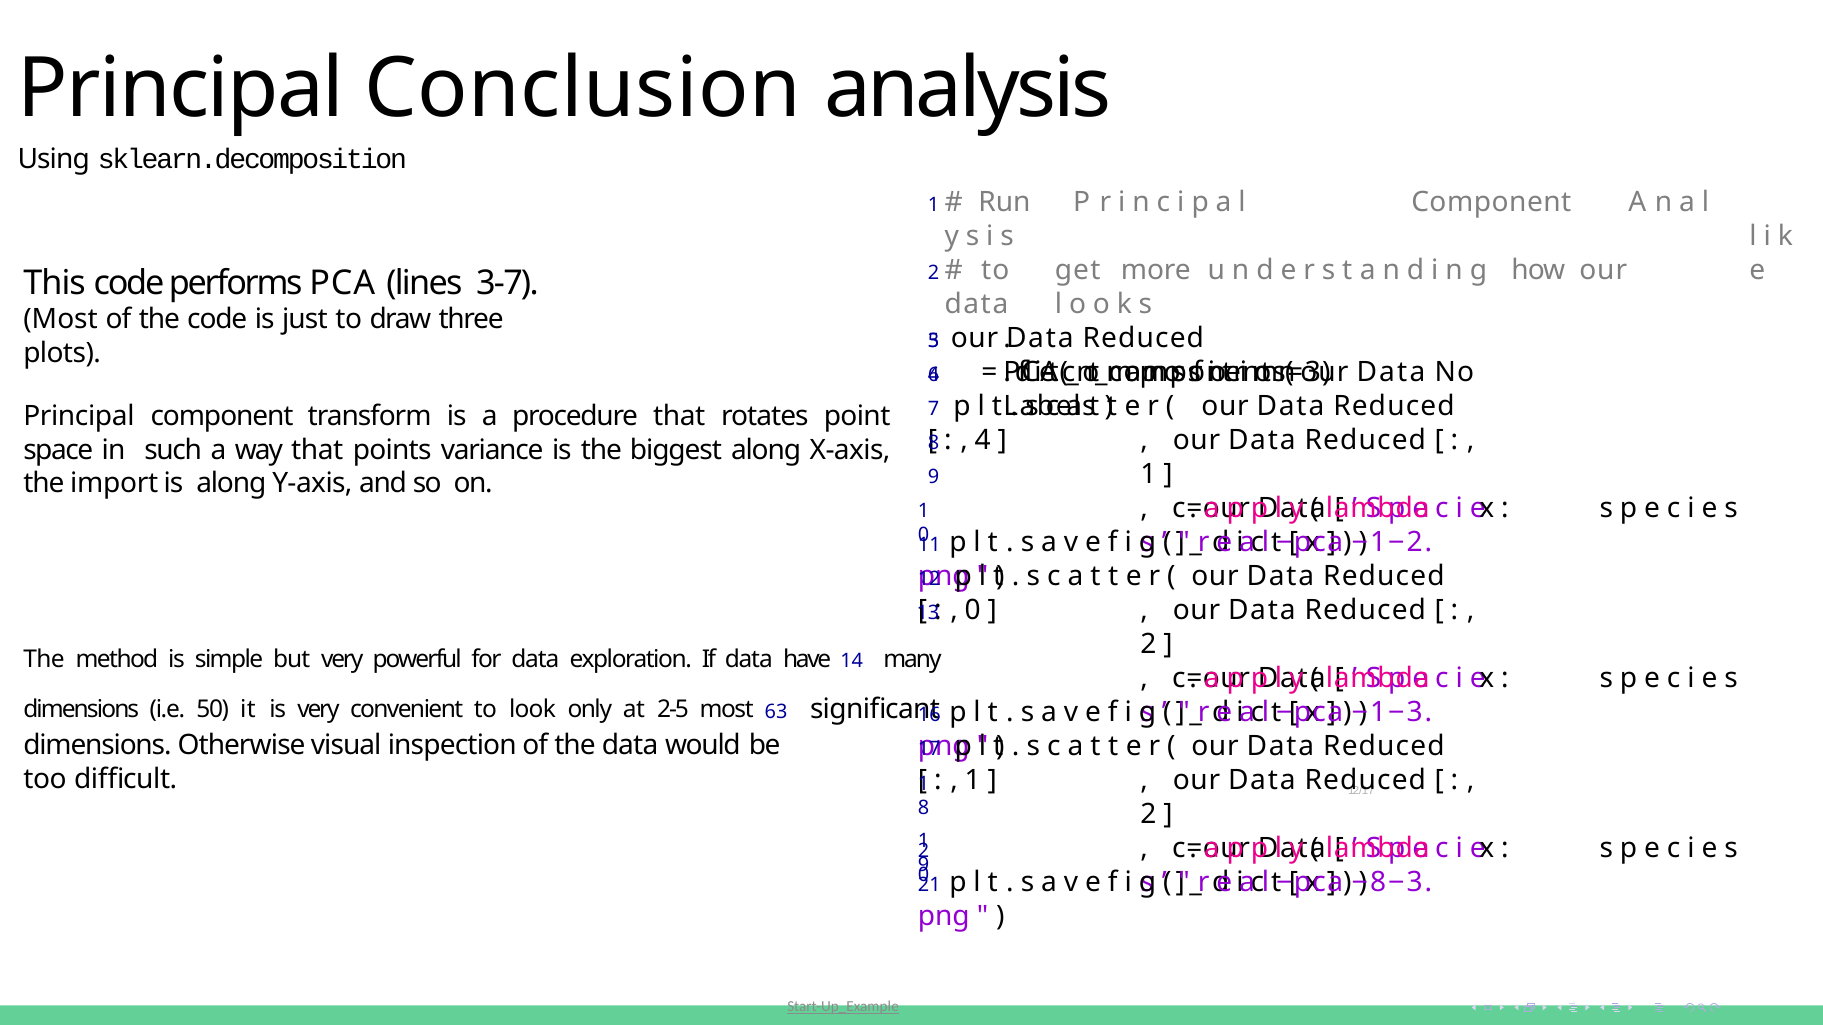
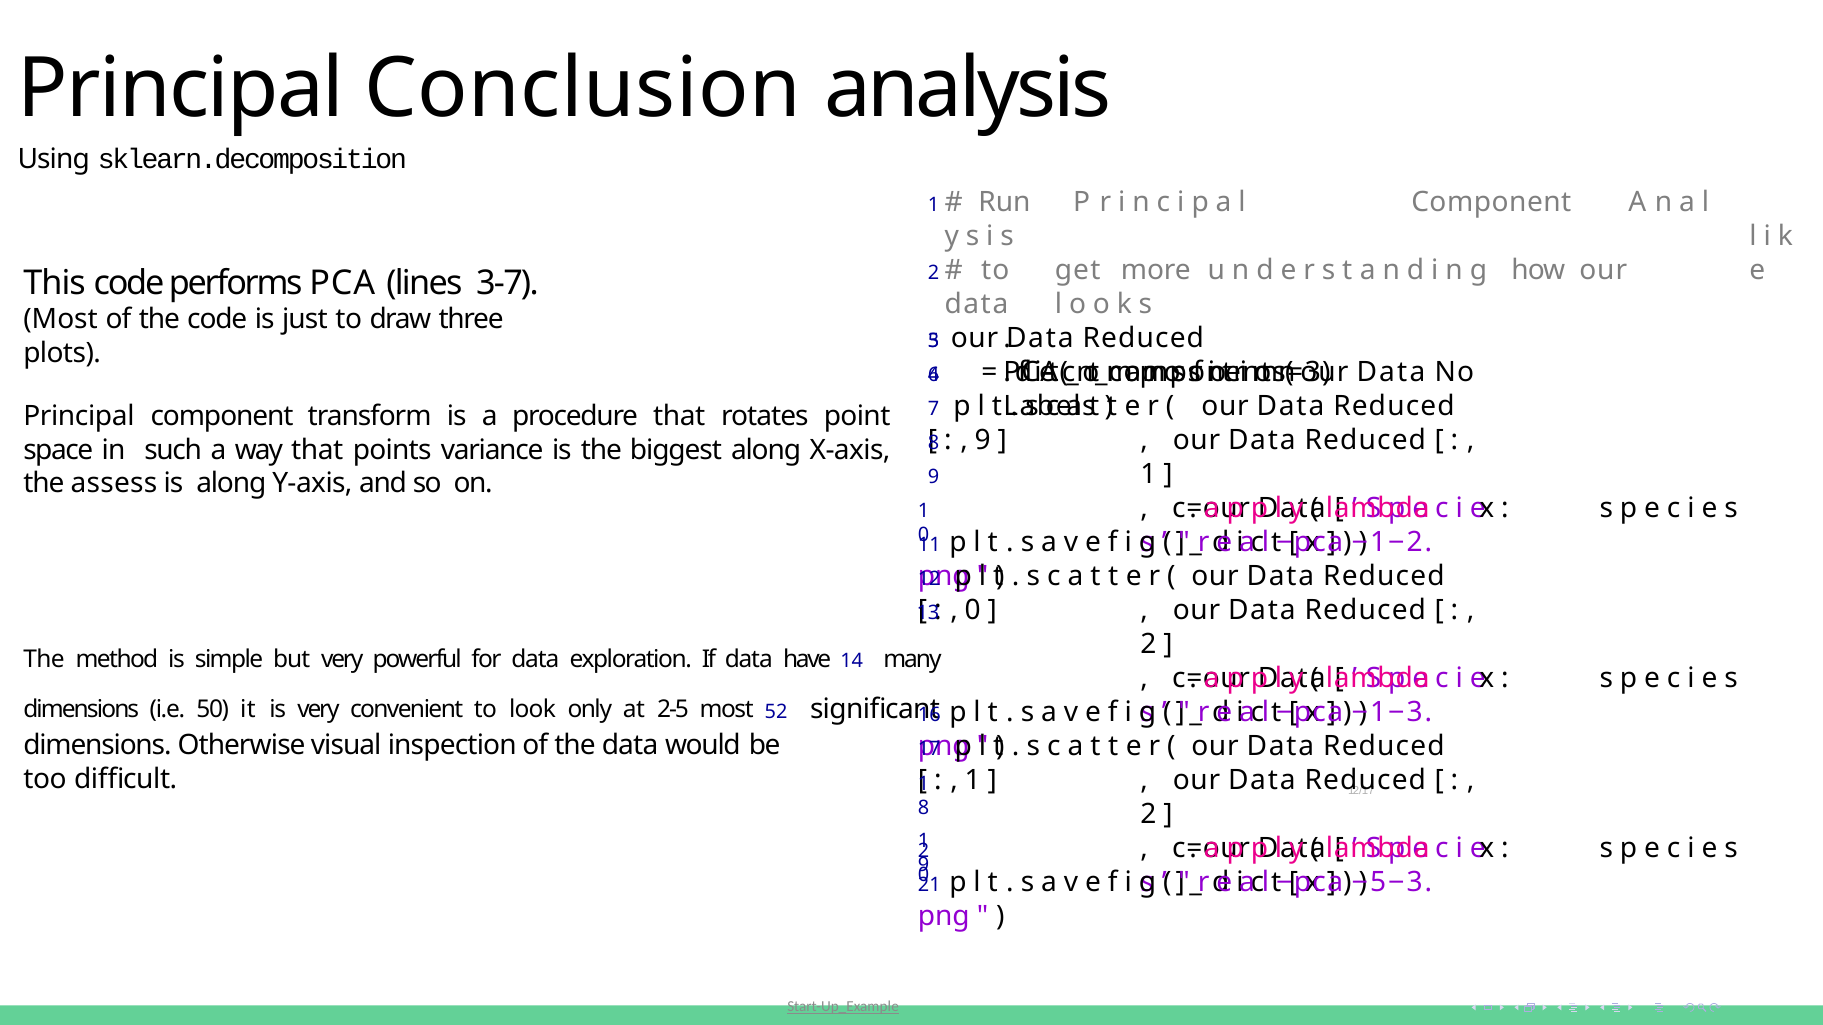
4 at (983, 441): 4 -> 9
import: import -> assess
63: 63 -> 52
8 at (1378, 883): 8 -> 5
